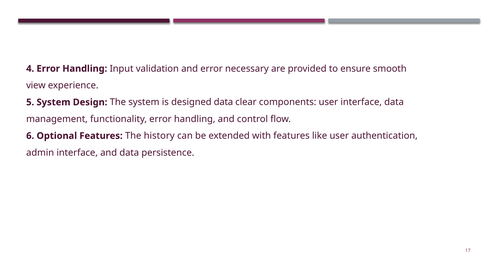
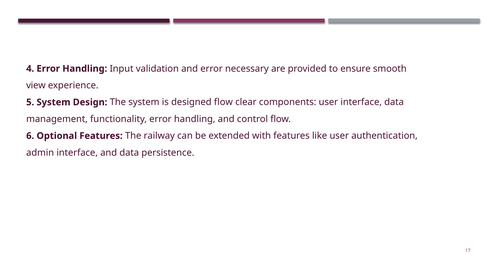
designed data: data -> flow
history: history -> railway
